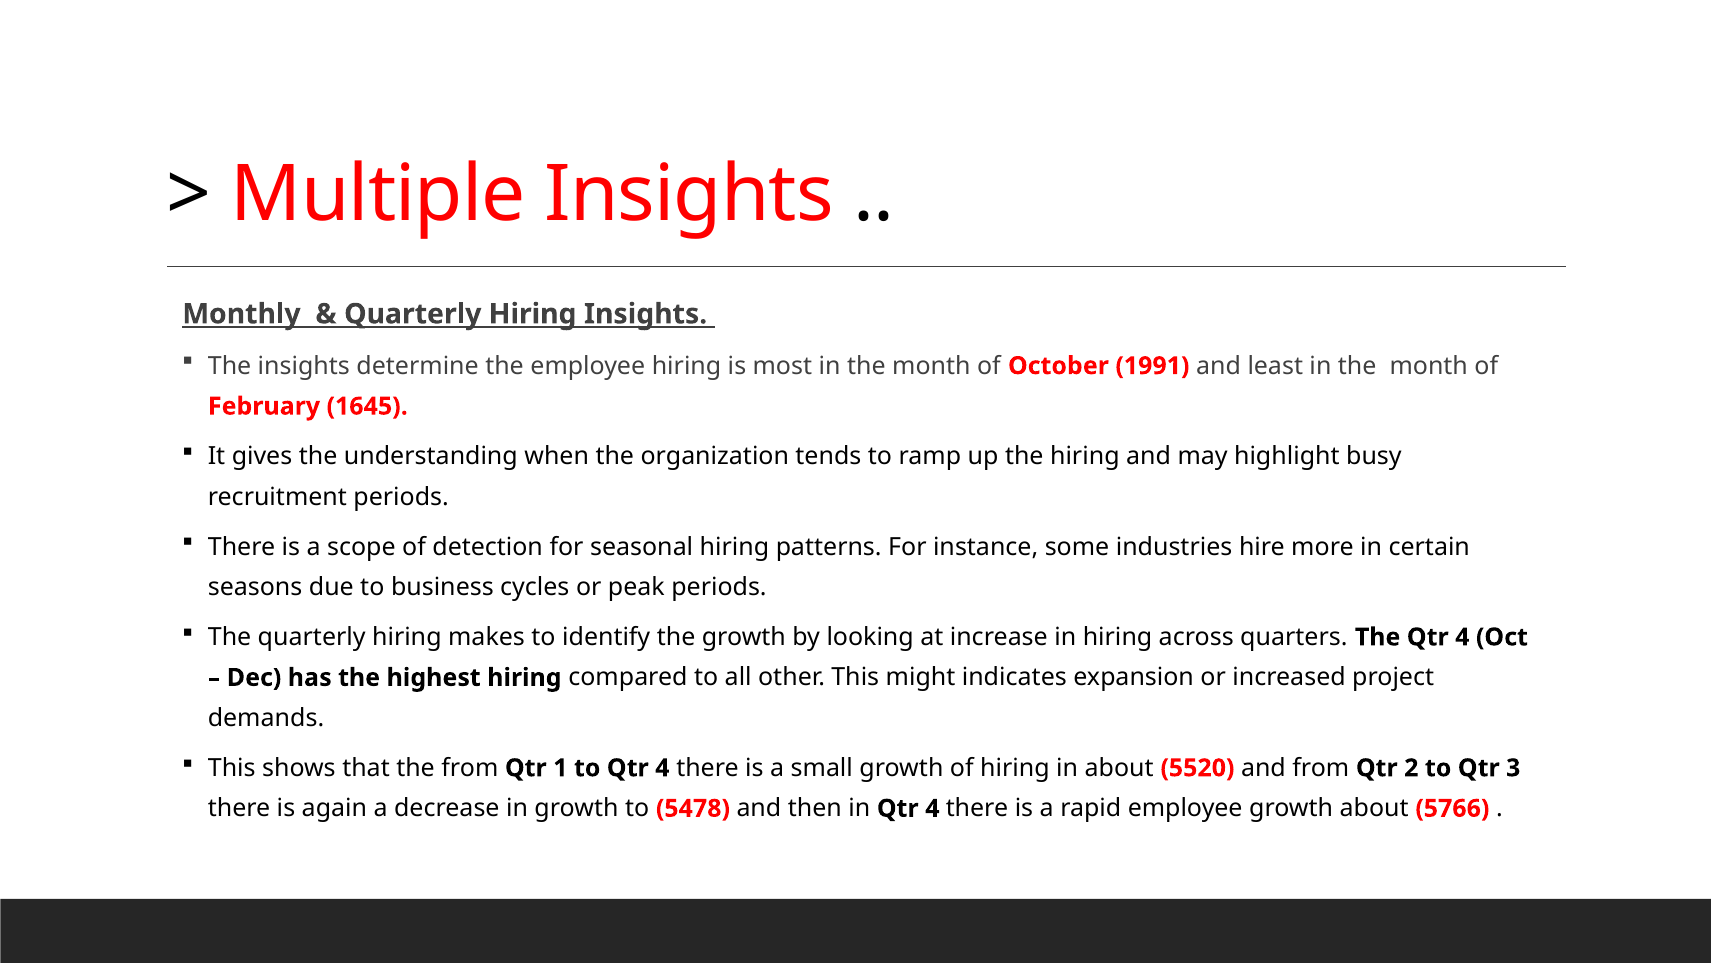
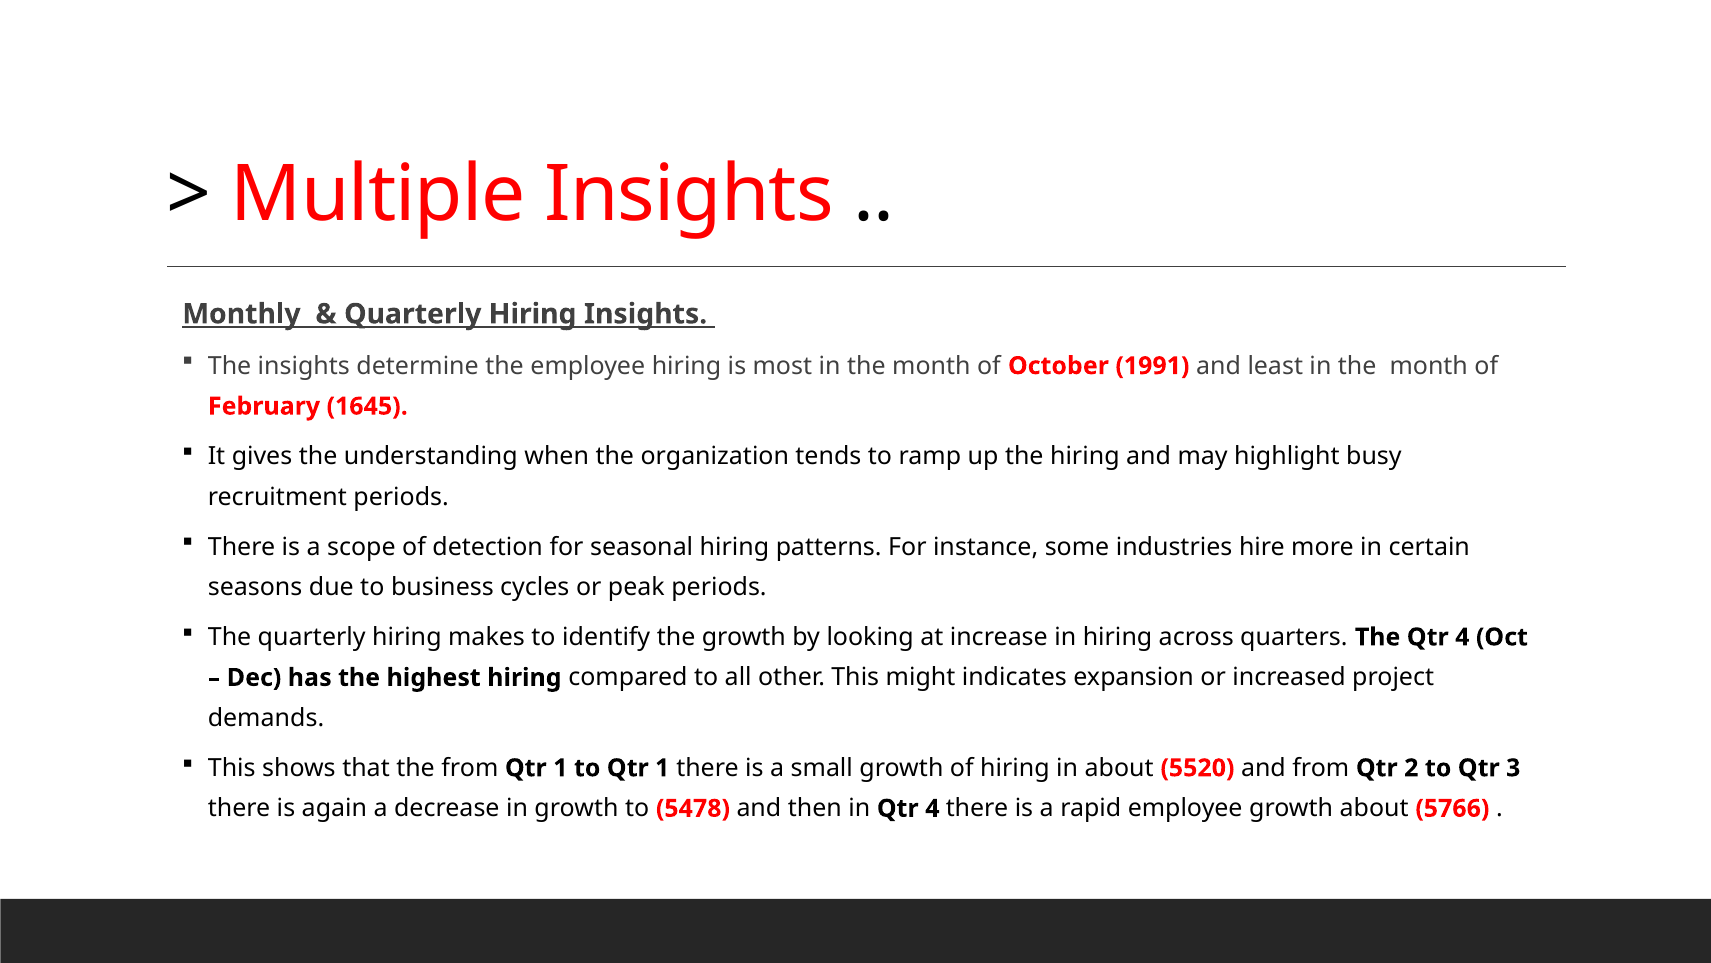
to Qtr 4: 4 -> 1
